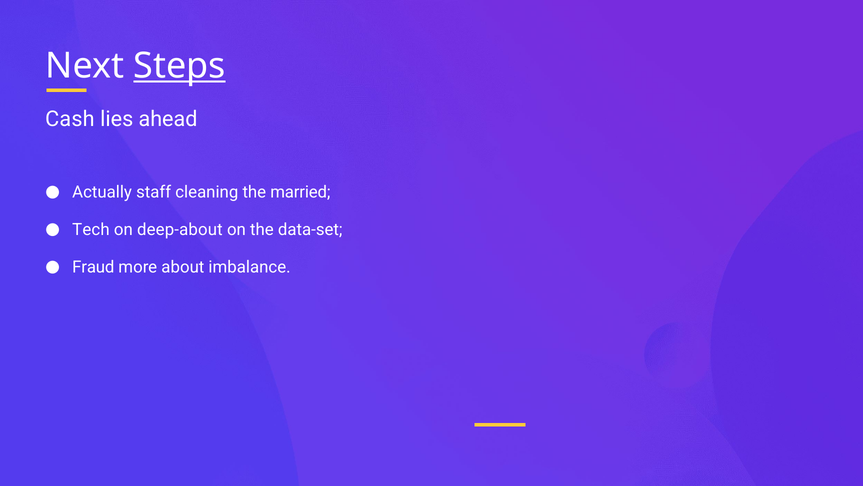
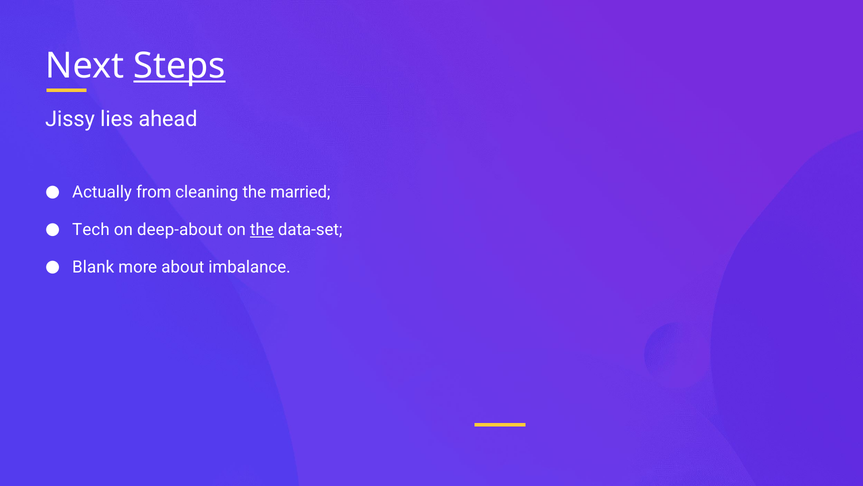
Cash: Cash -> Jissy
staff: staff -> from
the at (262, 229) underline: none -> present
Fraud: Fraud -> Blank
